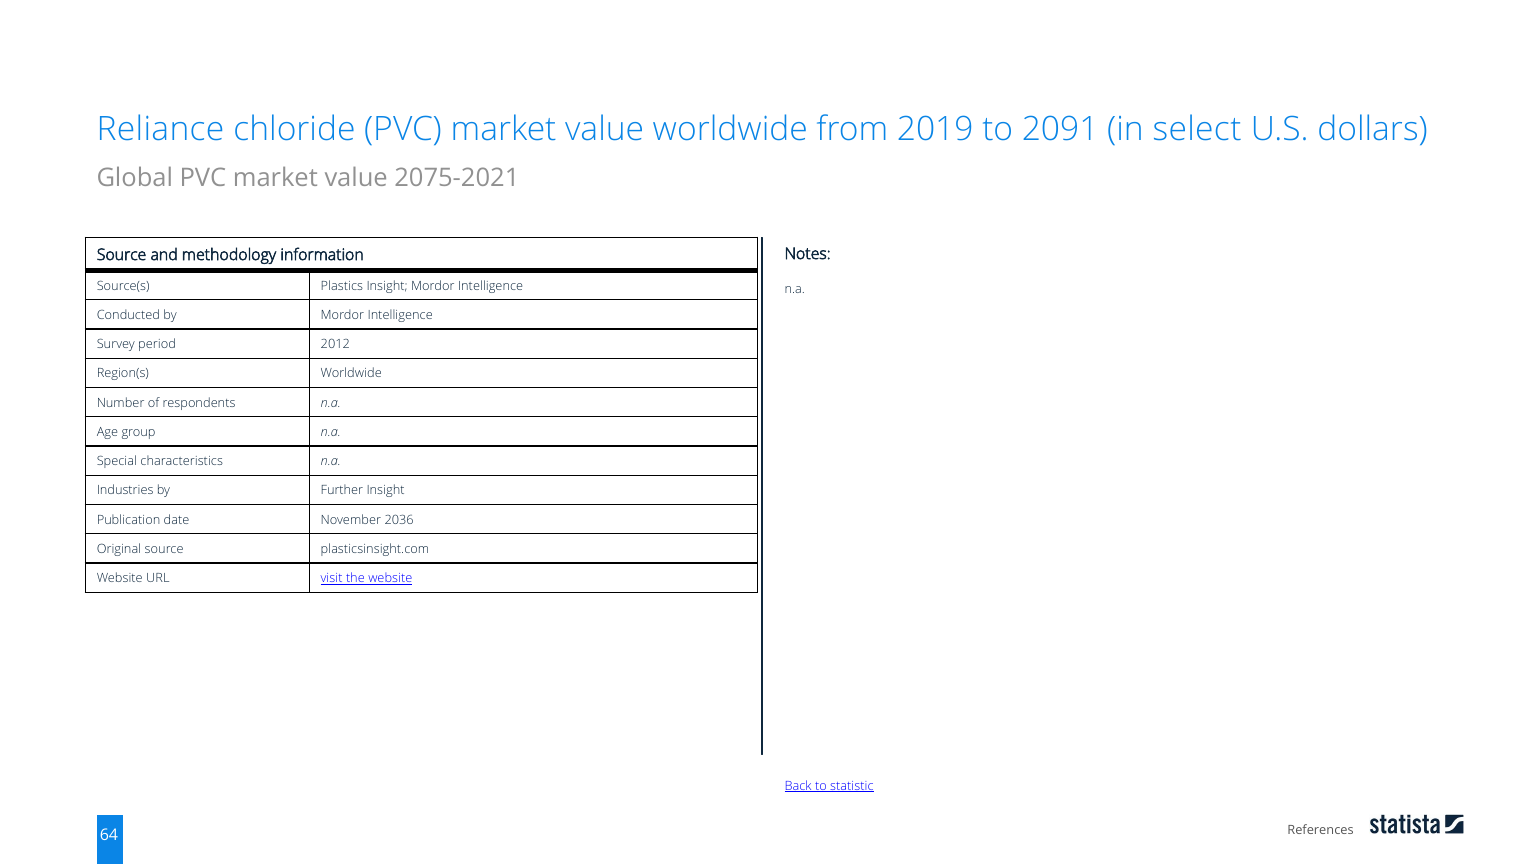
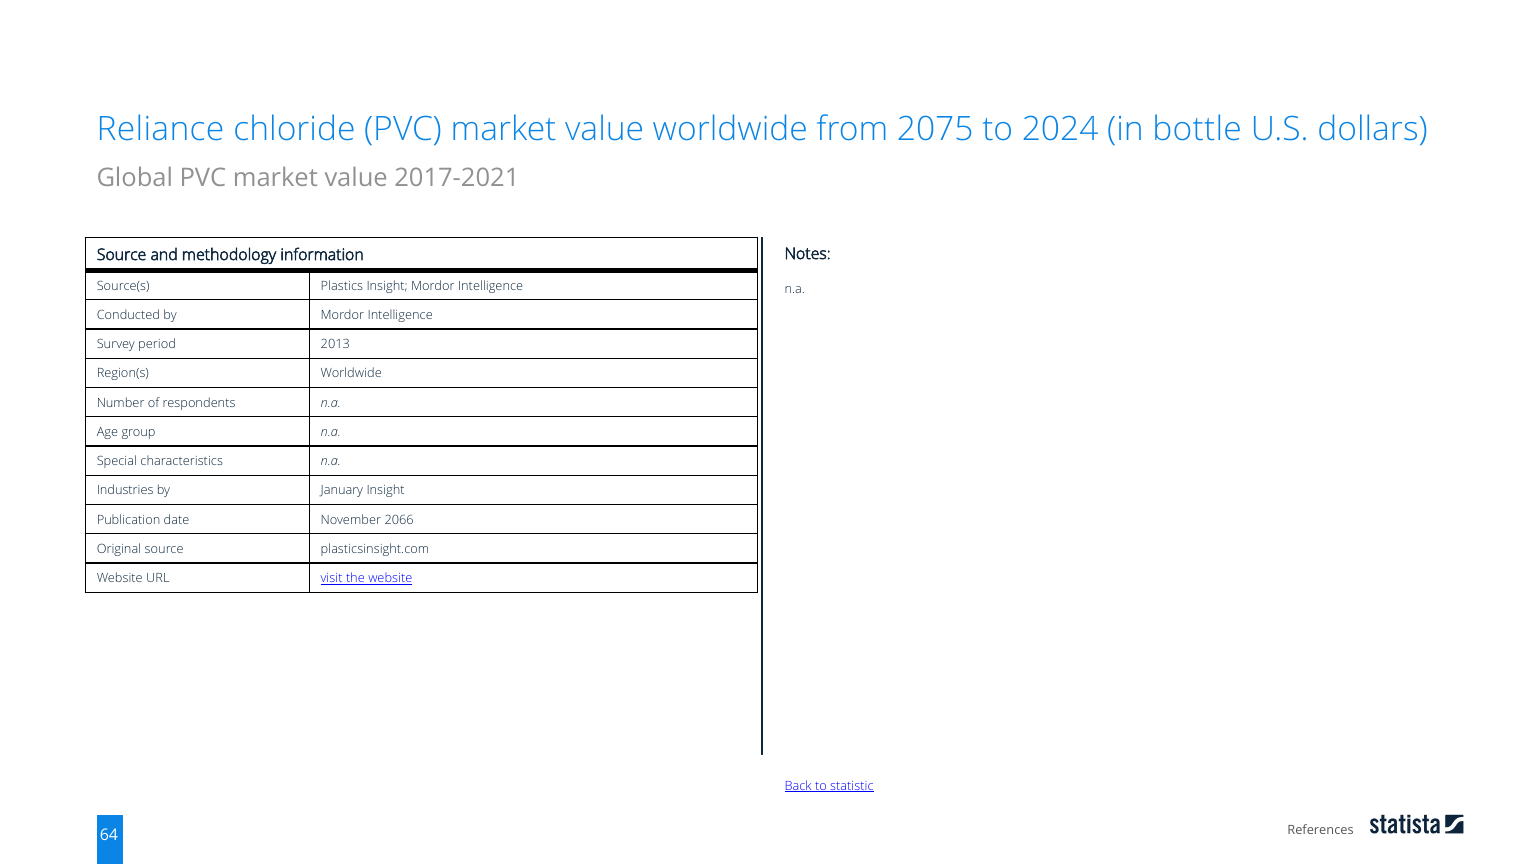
2019: 2019 -> 2075
2091: 2091 -> 2024
select: select -> bottle
2075-2021: 2075-2021 -> 2017-2021
2012: 2012 -> 2013
Further: Further -> January
2036: 2036 -> 2066
